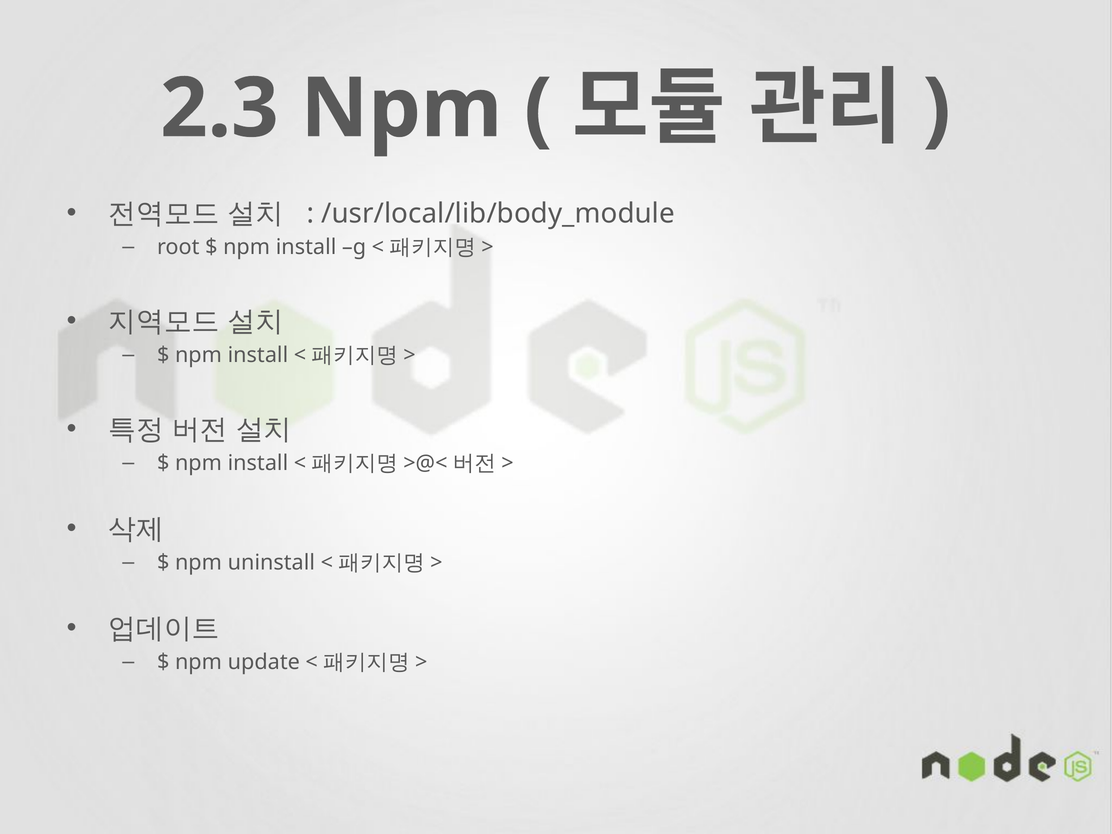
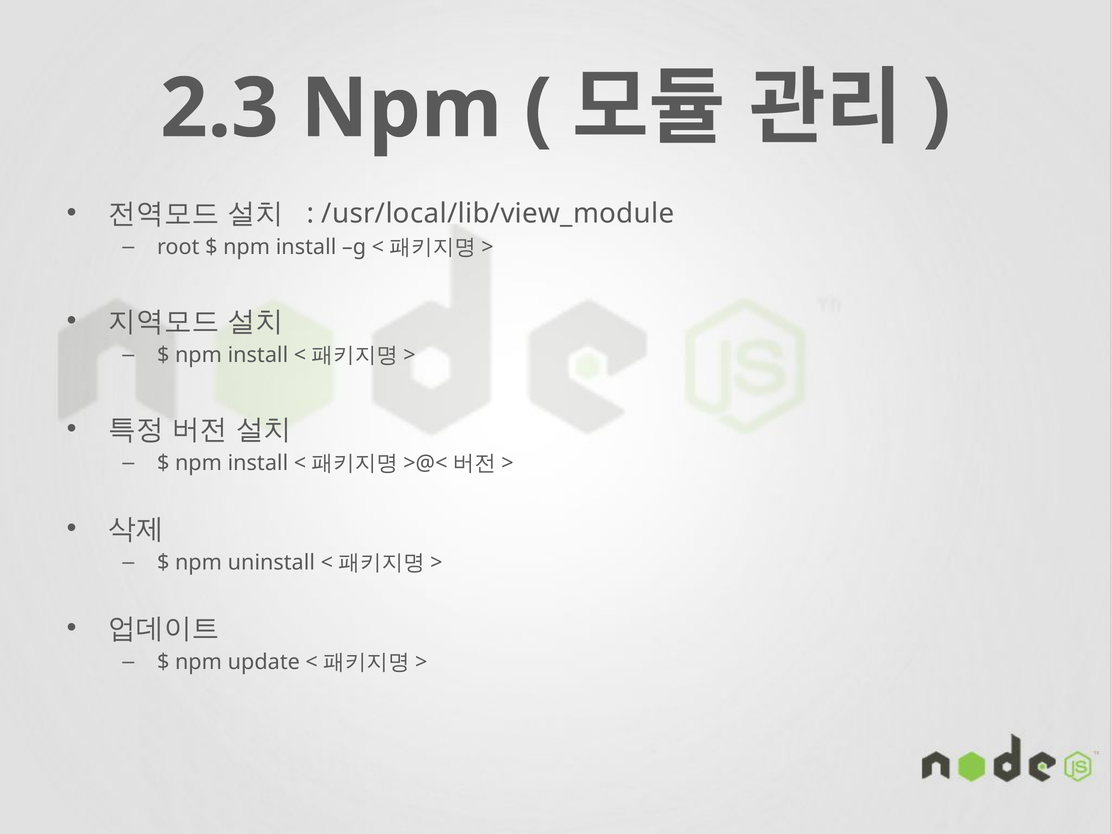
/usr/local/lib/body_module: /usr/local/lib/body_module -> /usr/local/lib/view_module
